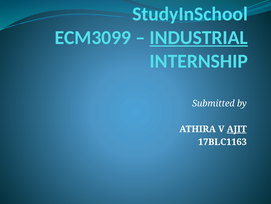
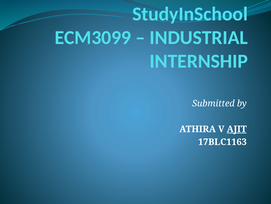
INDUSTRIAL underline: present -> none
